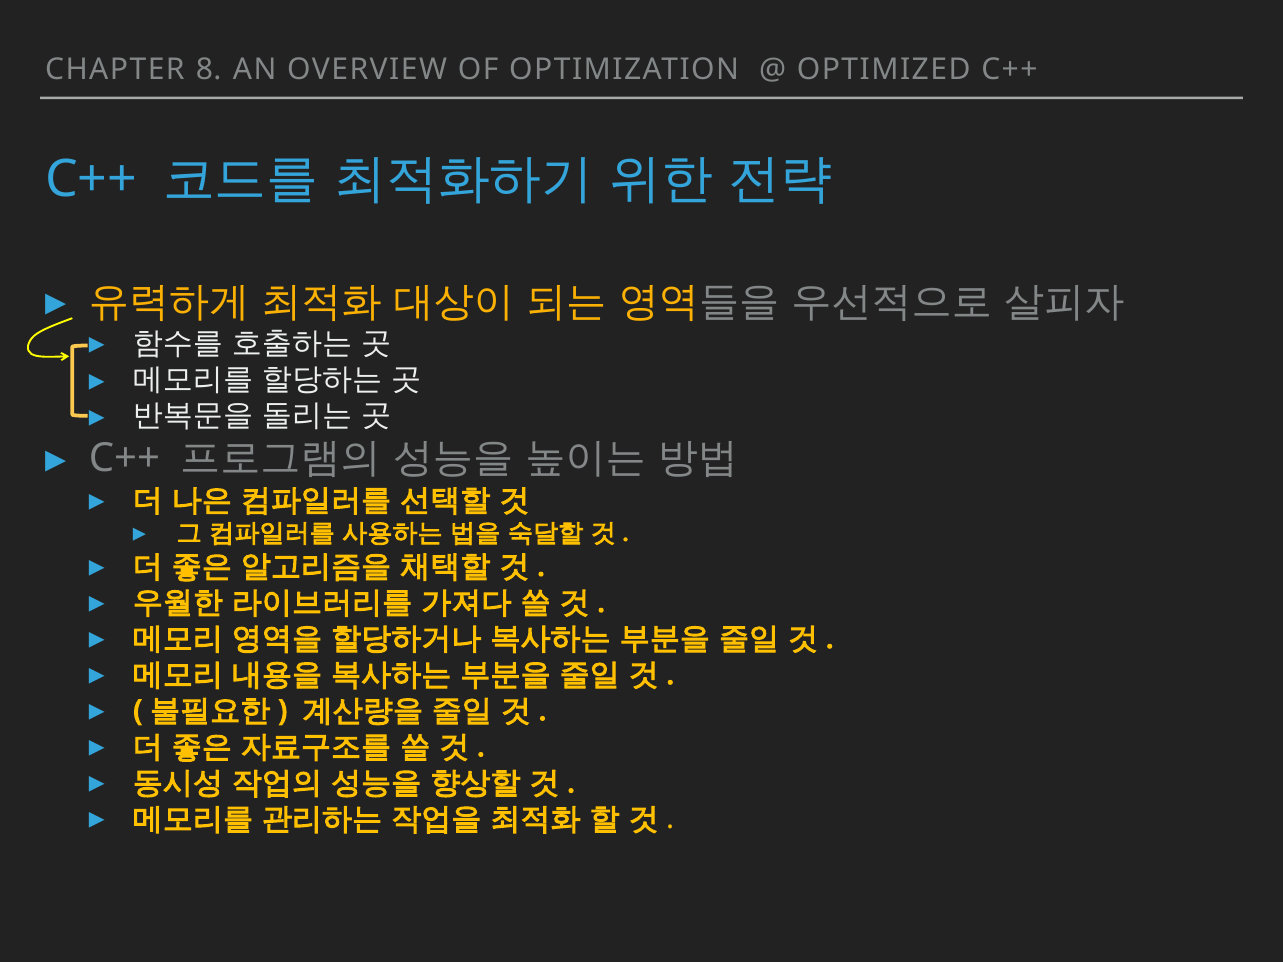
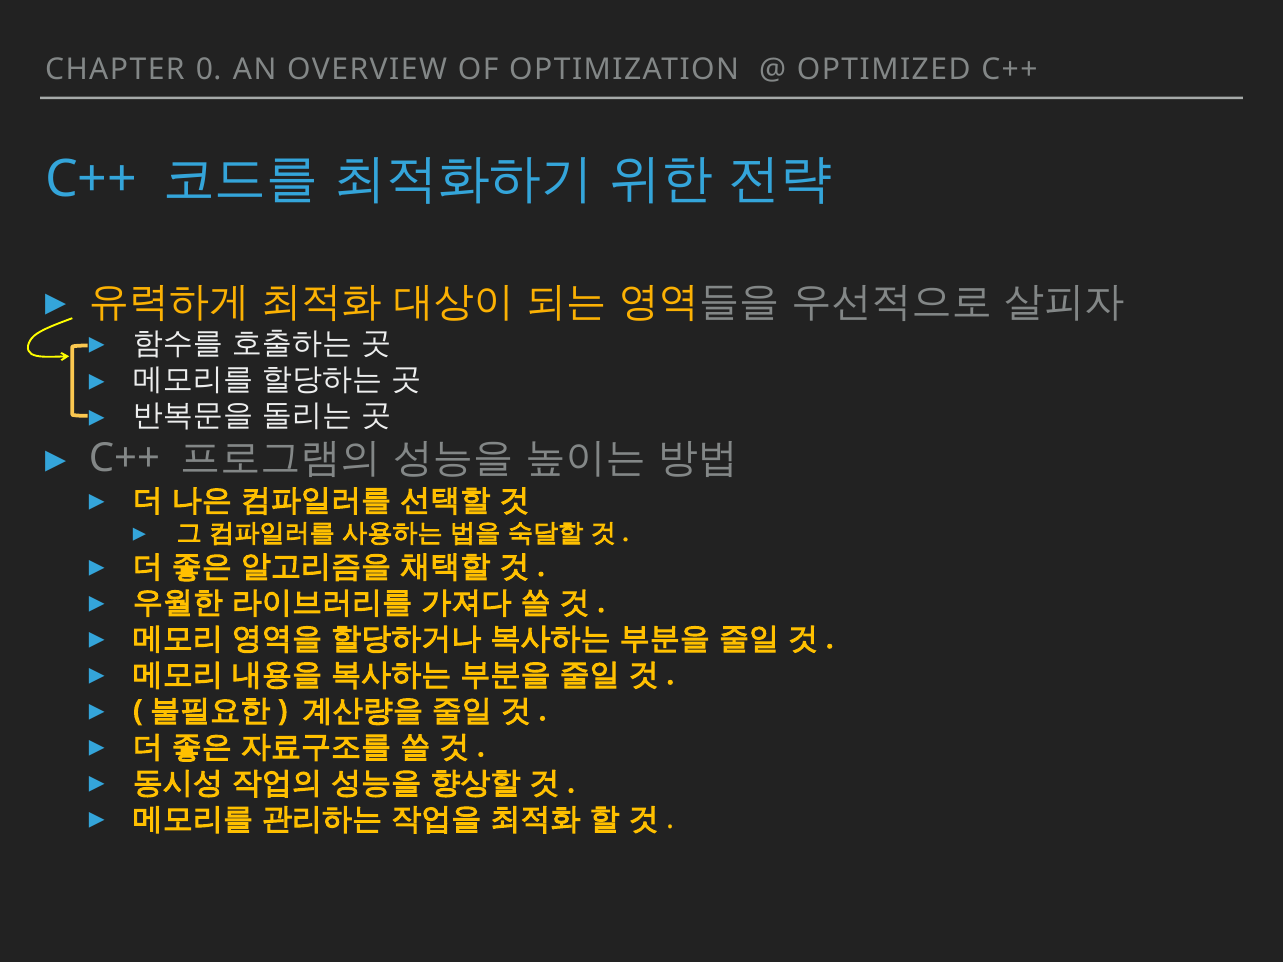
8: 8 -> 0
